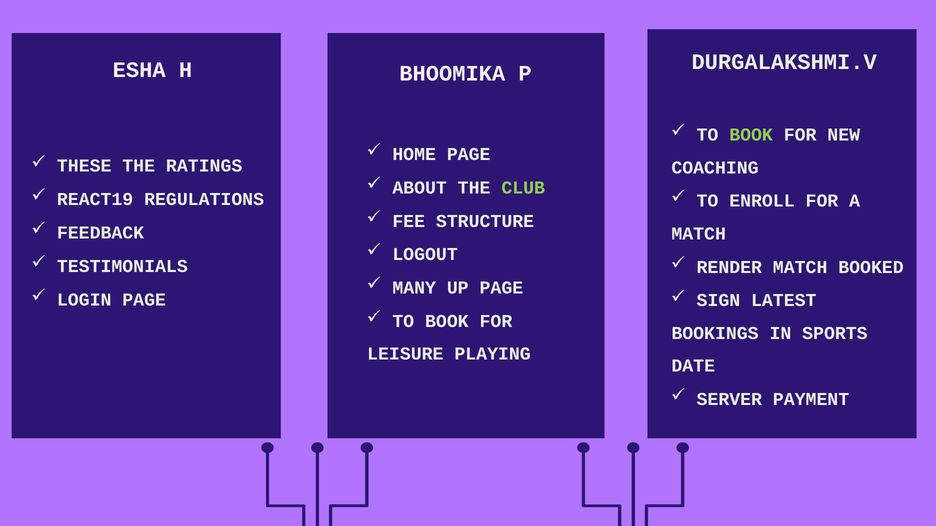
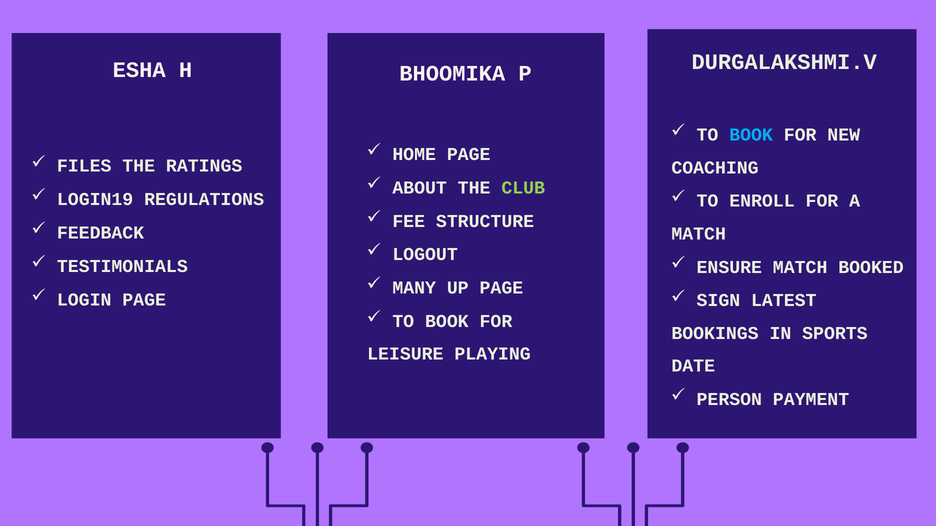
BOOK at (751, 135) colour: light green -> light blue
THESE: THESE -> FILES
REACT19: REACT19 -> LOGIN19
RENDER: RENDER -> ENSURE
SERVER: SERVER -> PERSON
